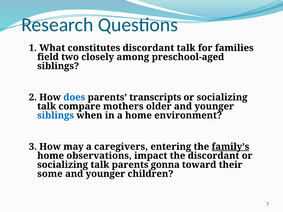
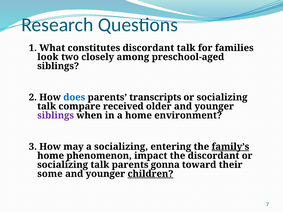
field: field -> look
mothers: mothers -> received
siblings at (56, 116) colour: blue -> purple
a caregivers: caregivers -> socializing
observations: observations -> phenomenon
children underline: none -> present
